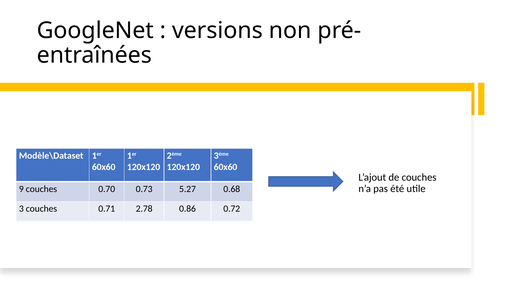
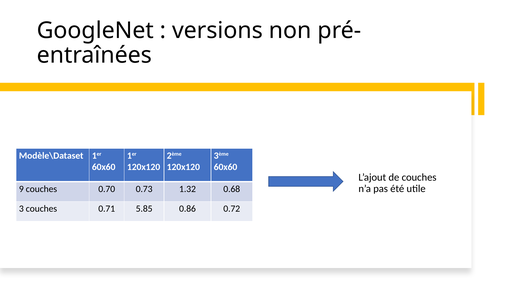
5.27: 5.27 -> 1.32
2.78: 2.78 -> 5.85
